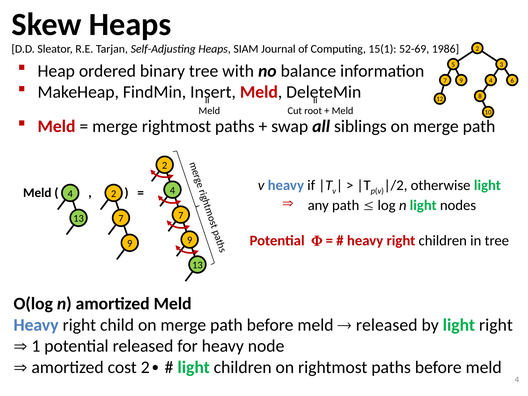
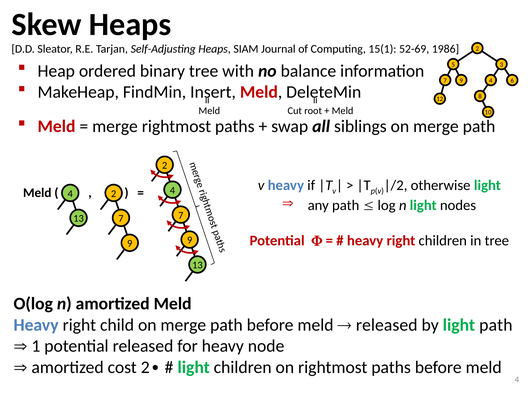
light right: right -> path
